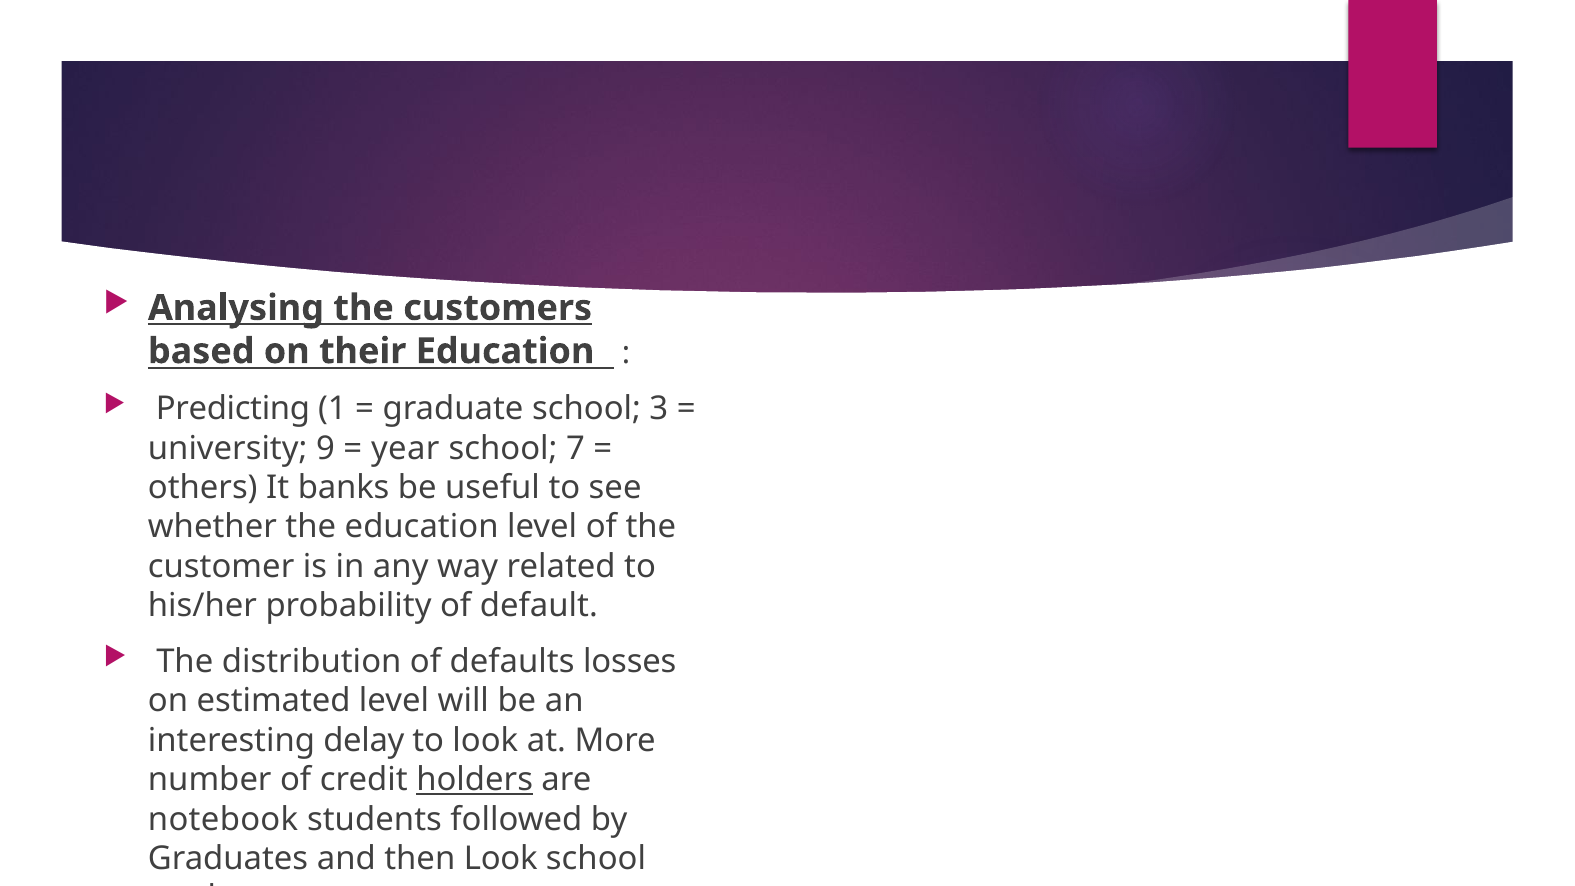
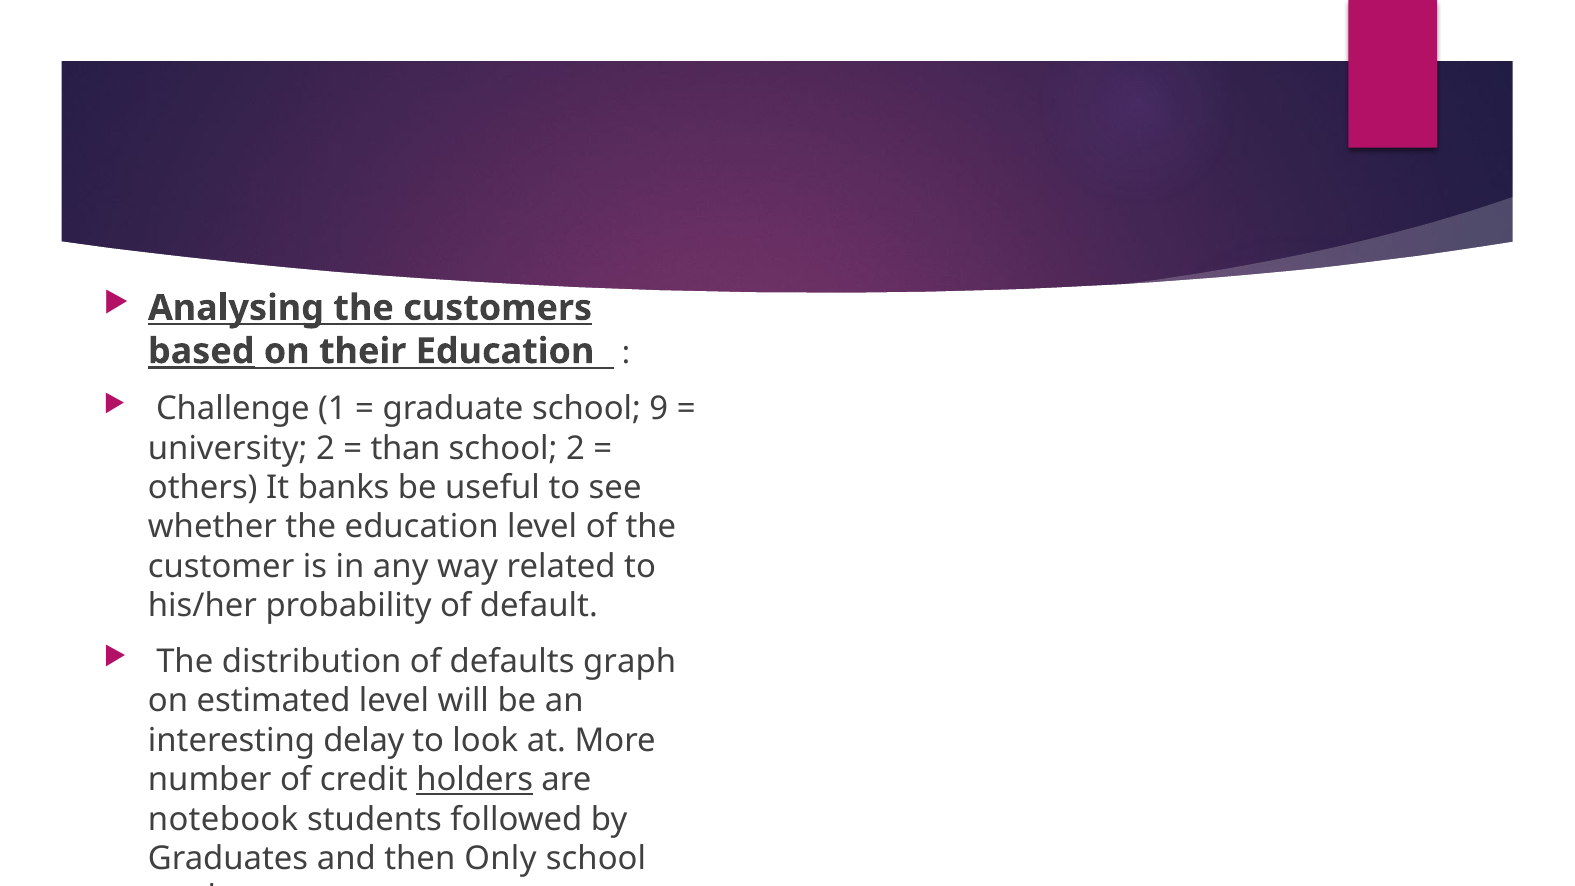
based underline: none -> present
Predicting: Predicting -> Challenge
3: 3 -> 9
university 9: 9 -> 2
year: year -> than
school 7: 7 -> 2
losses: losses -> graph
then Look: Look -> Only
